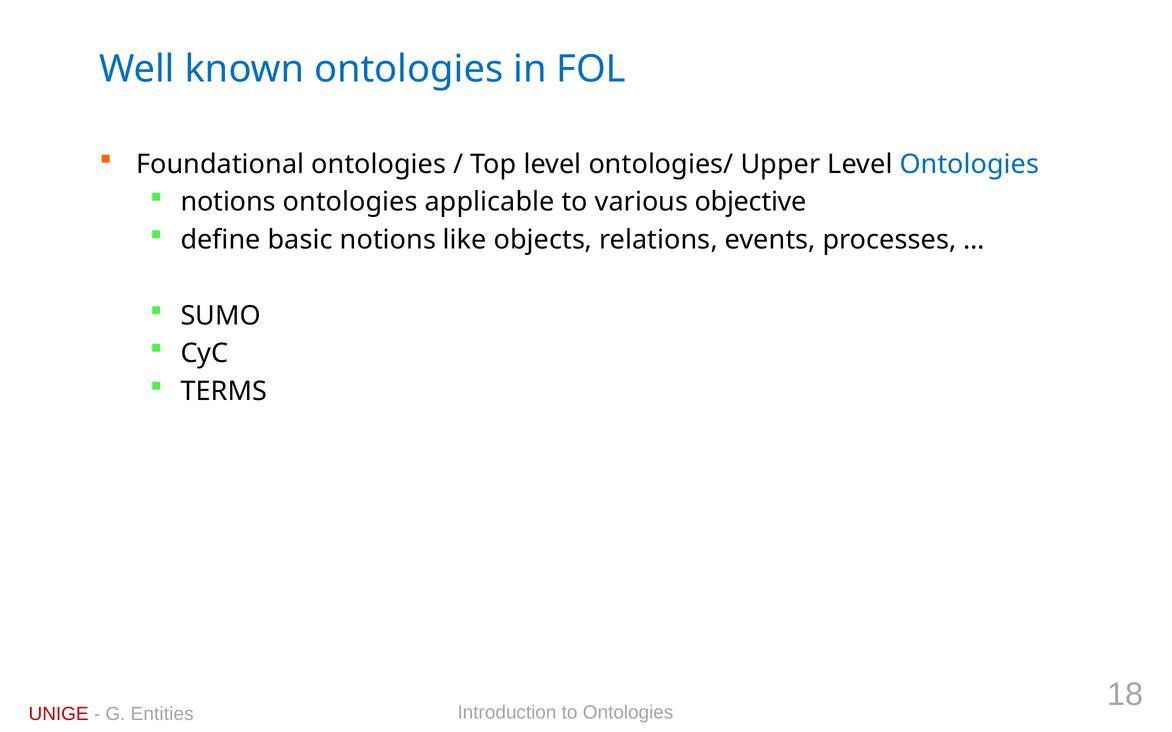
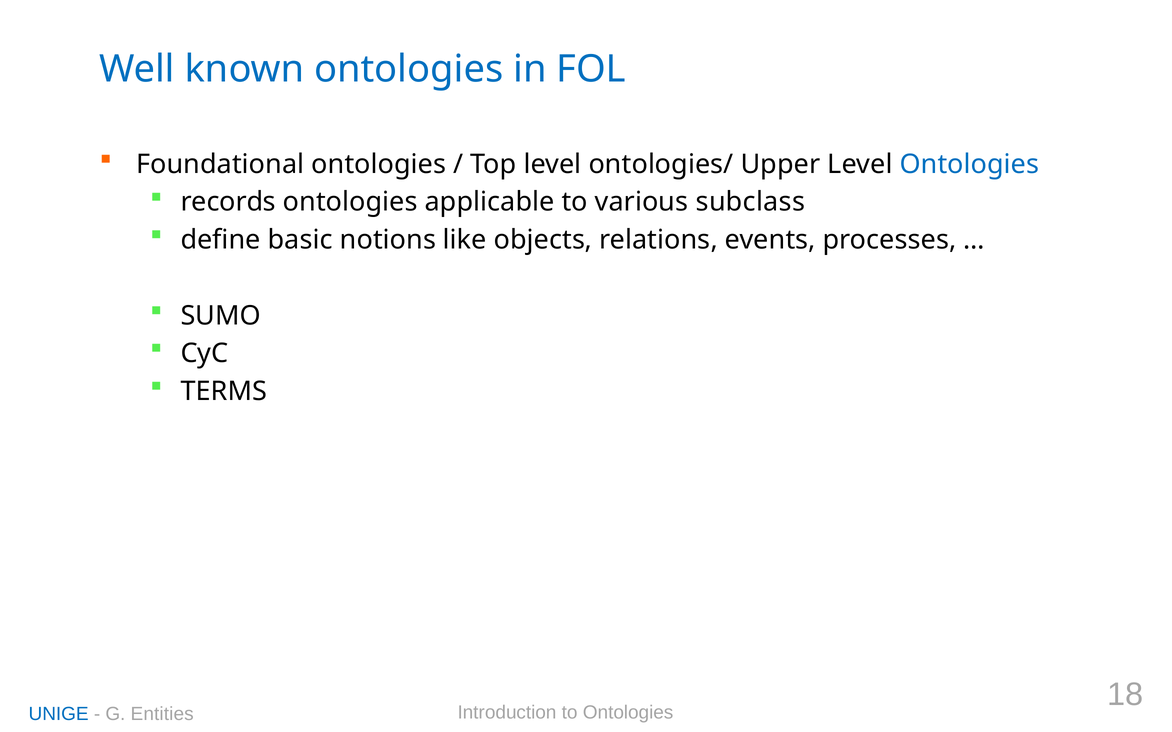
notions at (228, 202): notions -> records
objective: objective -> subclass
UNIGE colour: red -> blue
